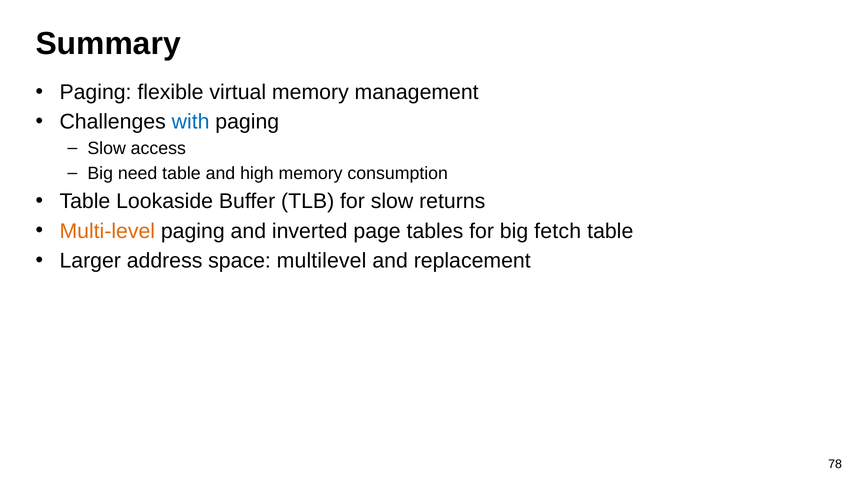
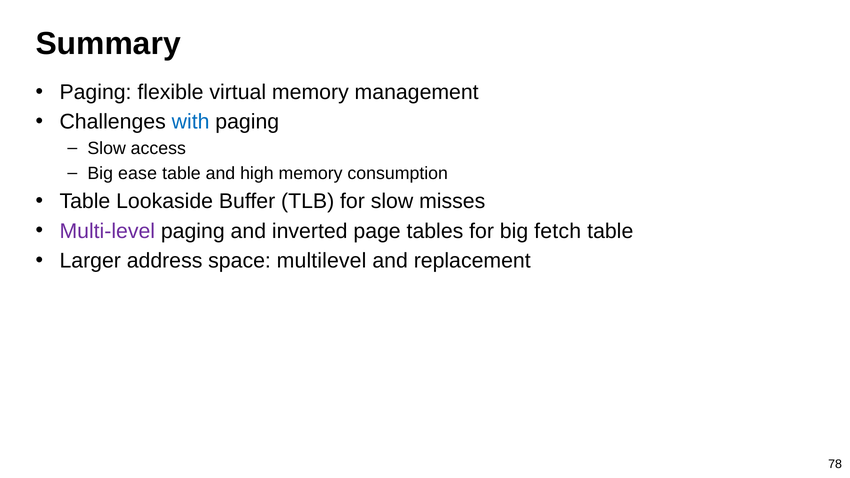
need: need -> ease
returns: returns -> misses
Multi-level colour: orange -> purple
